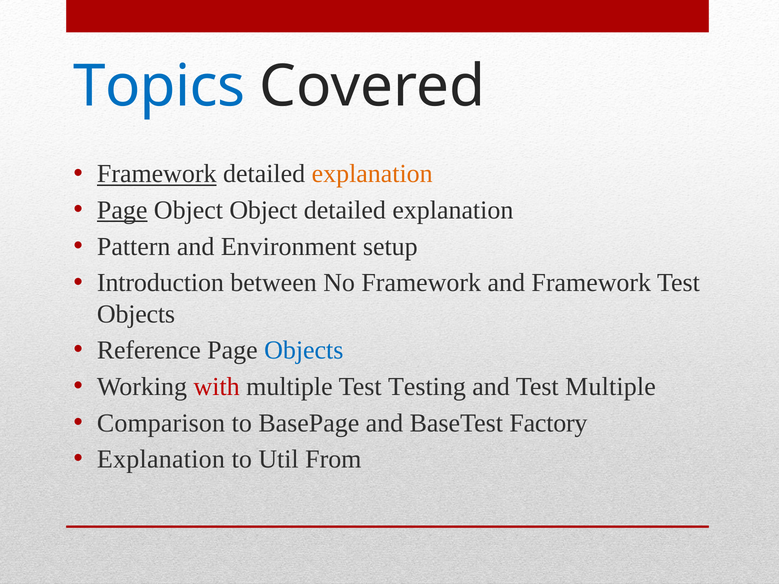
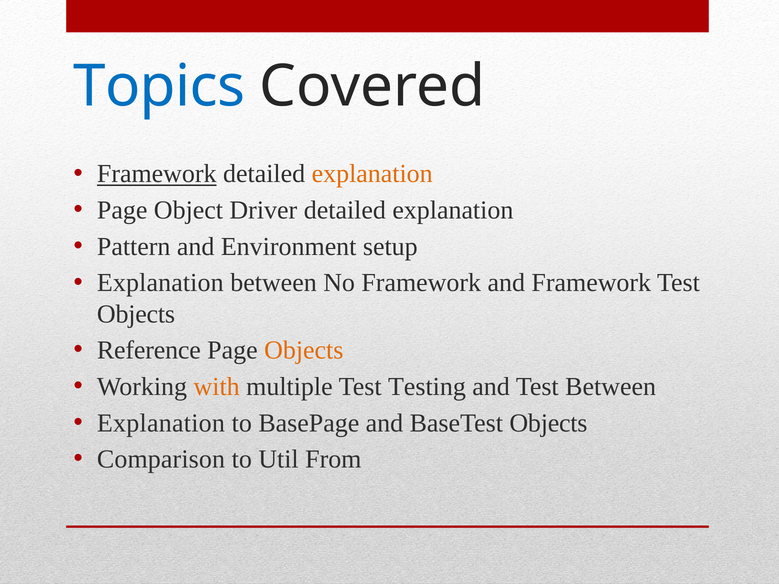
Page at (122, 210) underline: present -> none
Object Object: Object -> Driver
Introduction at (160, 283): Introduction -> Explanation
Objects at (304, 351) colour: blue -> orange
with colour: red -> orange
Test Multiple: Multiple -> Between
Comparison at (161, 423): Comparison -> Explanation
BaseTest Factory: Factory -> Objects
Explanation at (161, 460): Explanation -> Comparison
